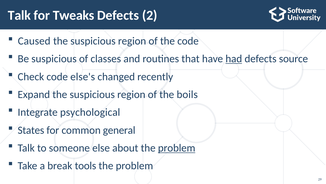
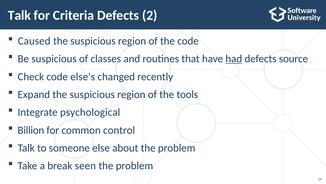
Tweaks: Tweaks -> Criteria
boils: boils -> tools
States: States -> Billion
general: general -> control
problem at (177, 148) underline: present -> none
tools: tools -> seen
